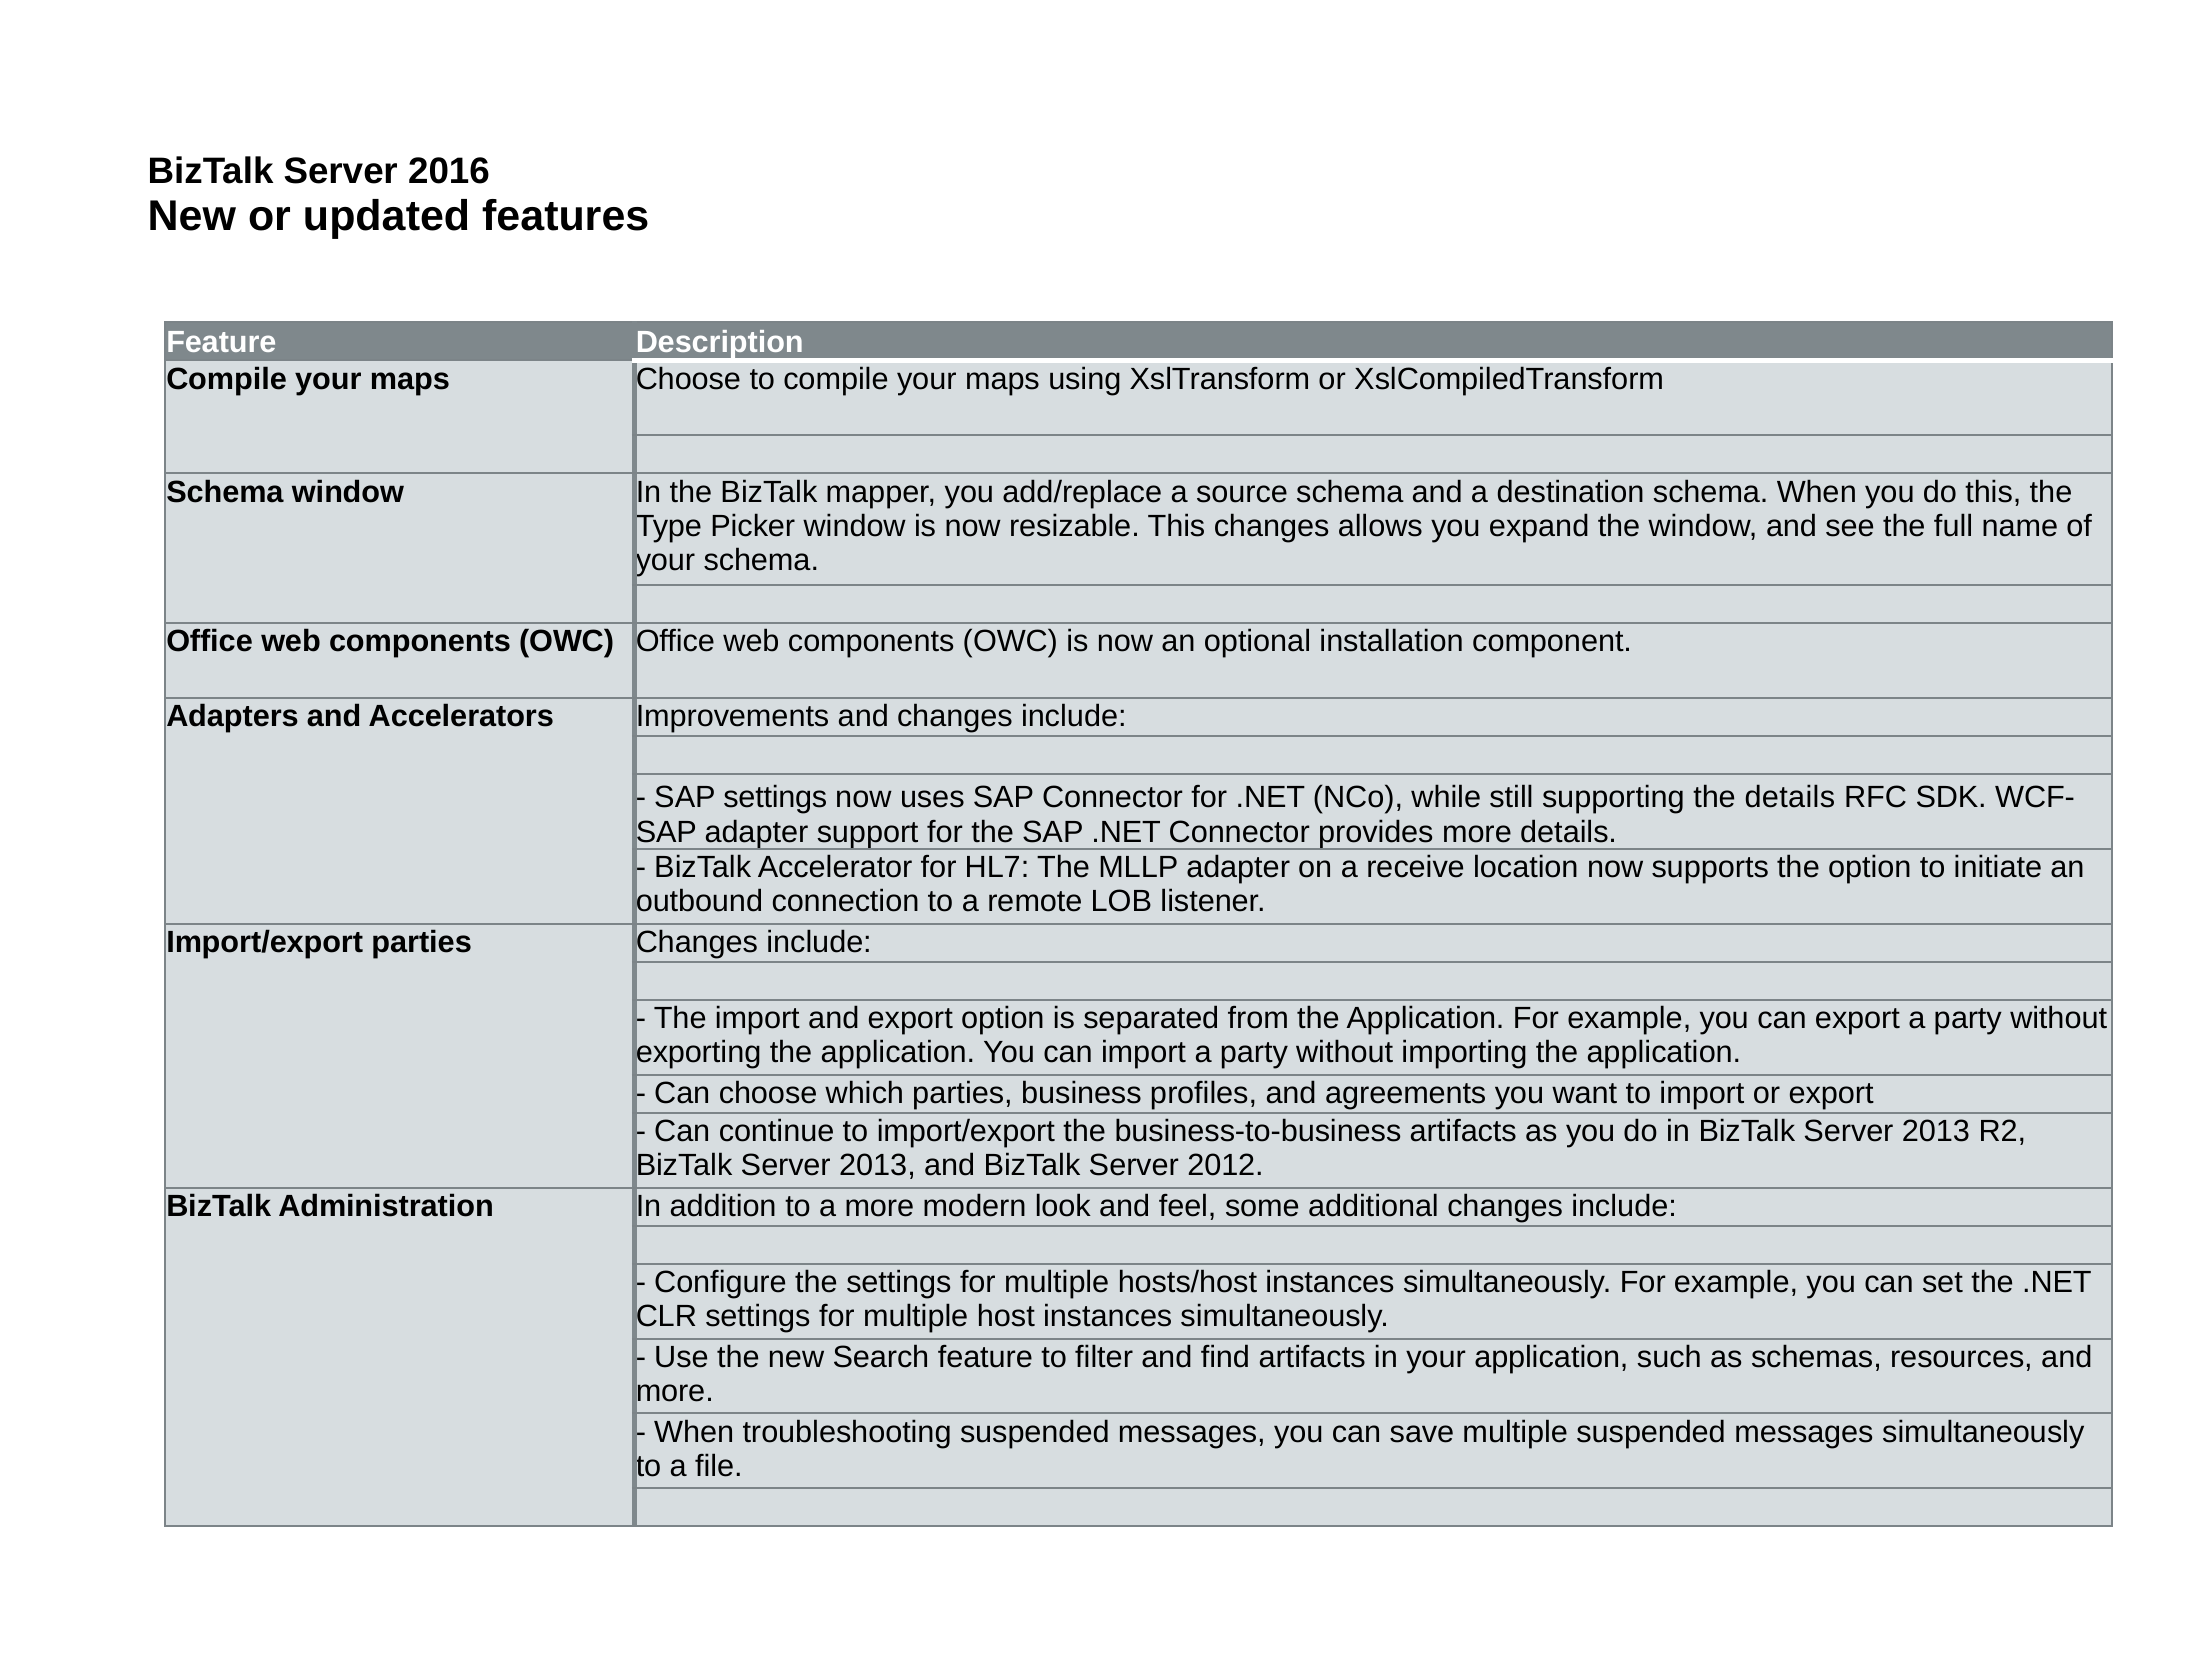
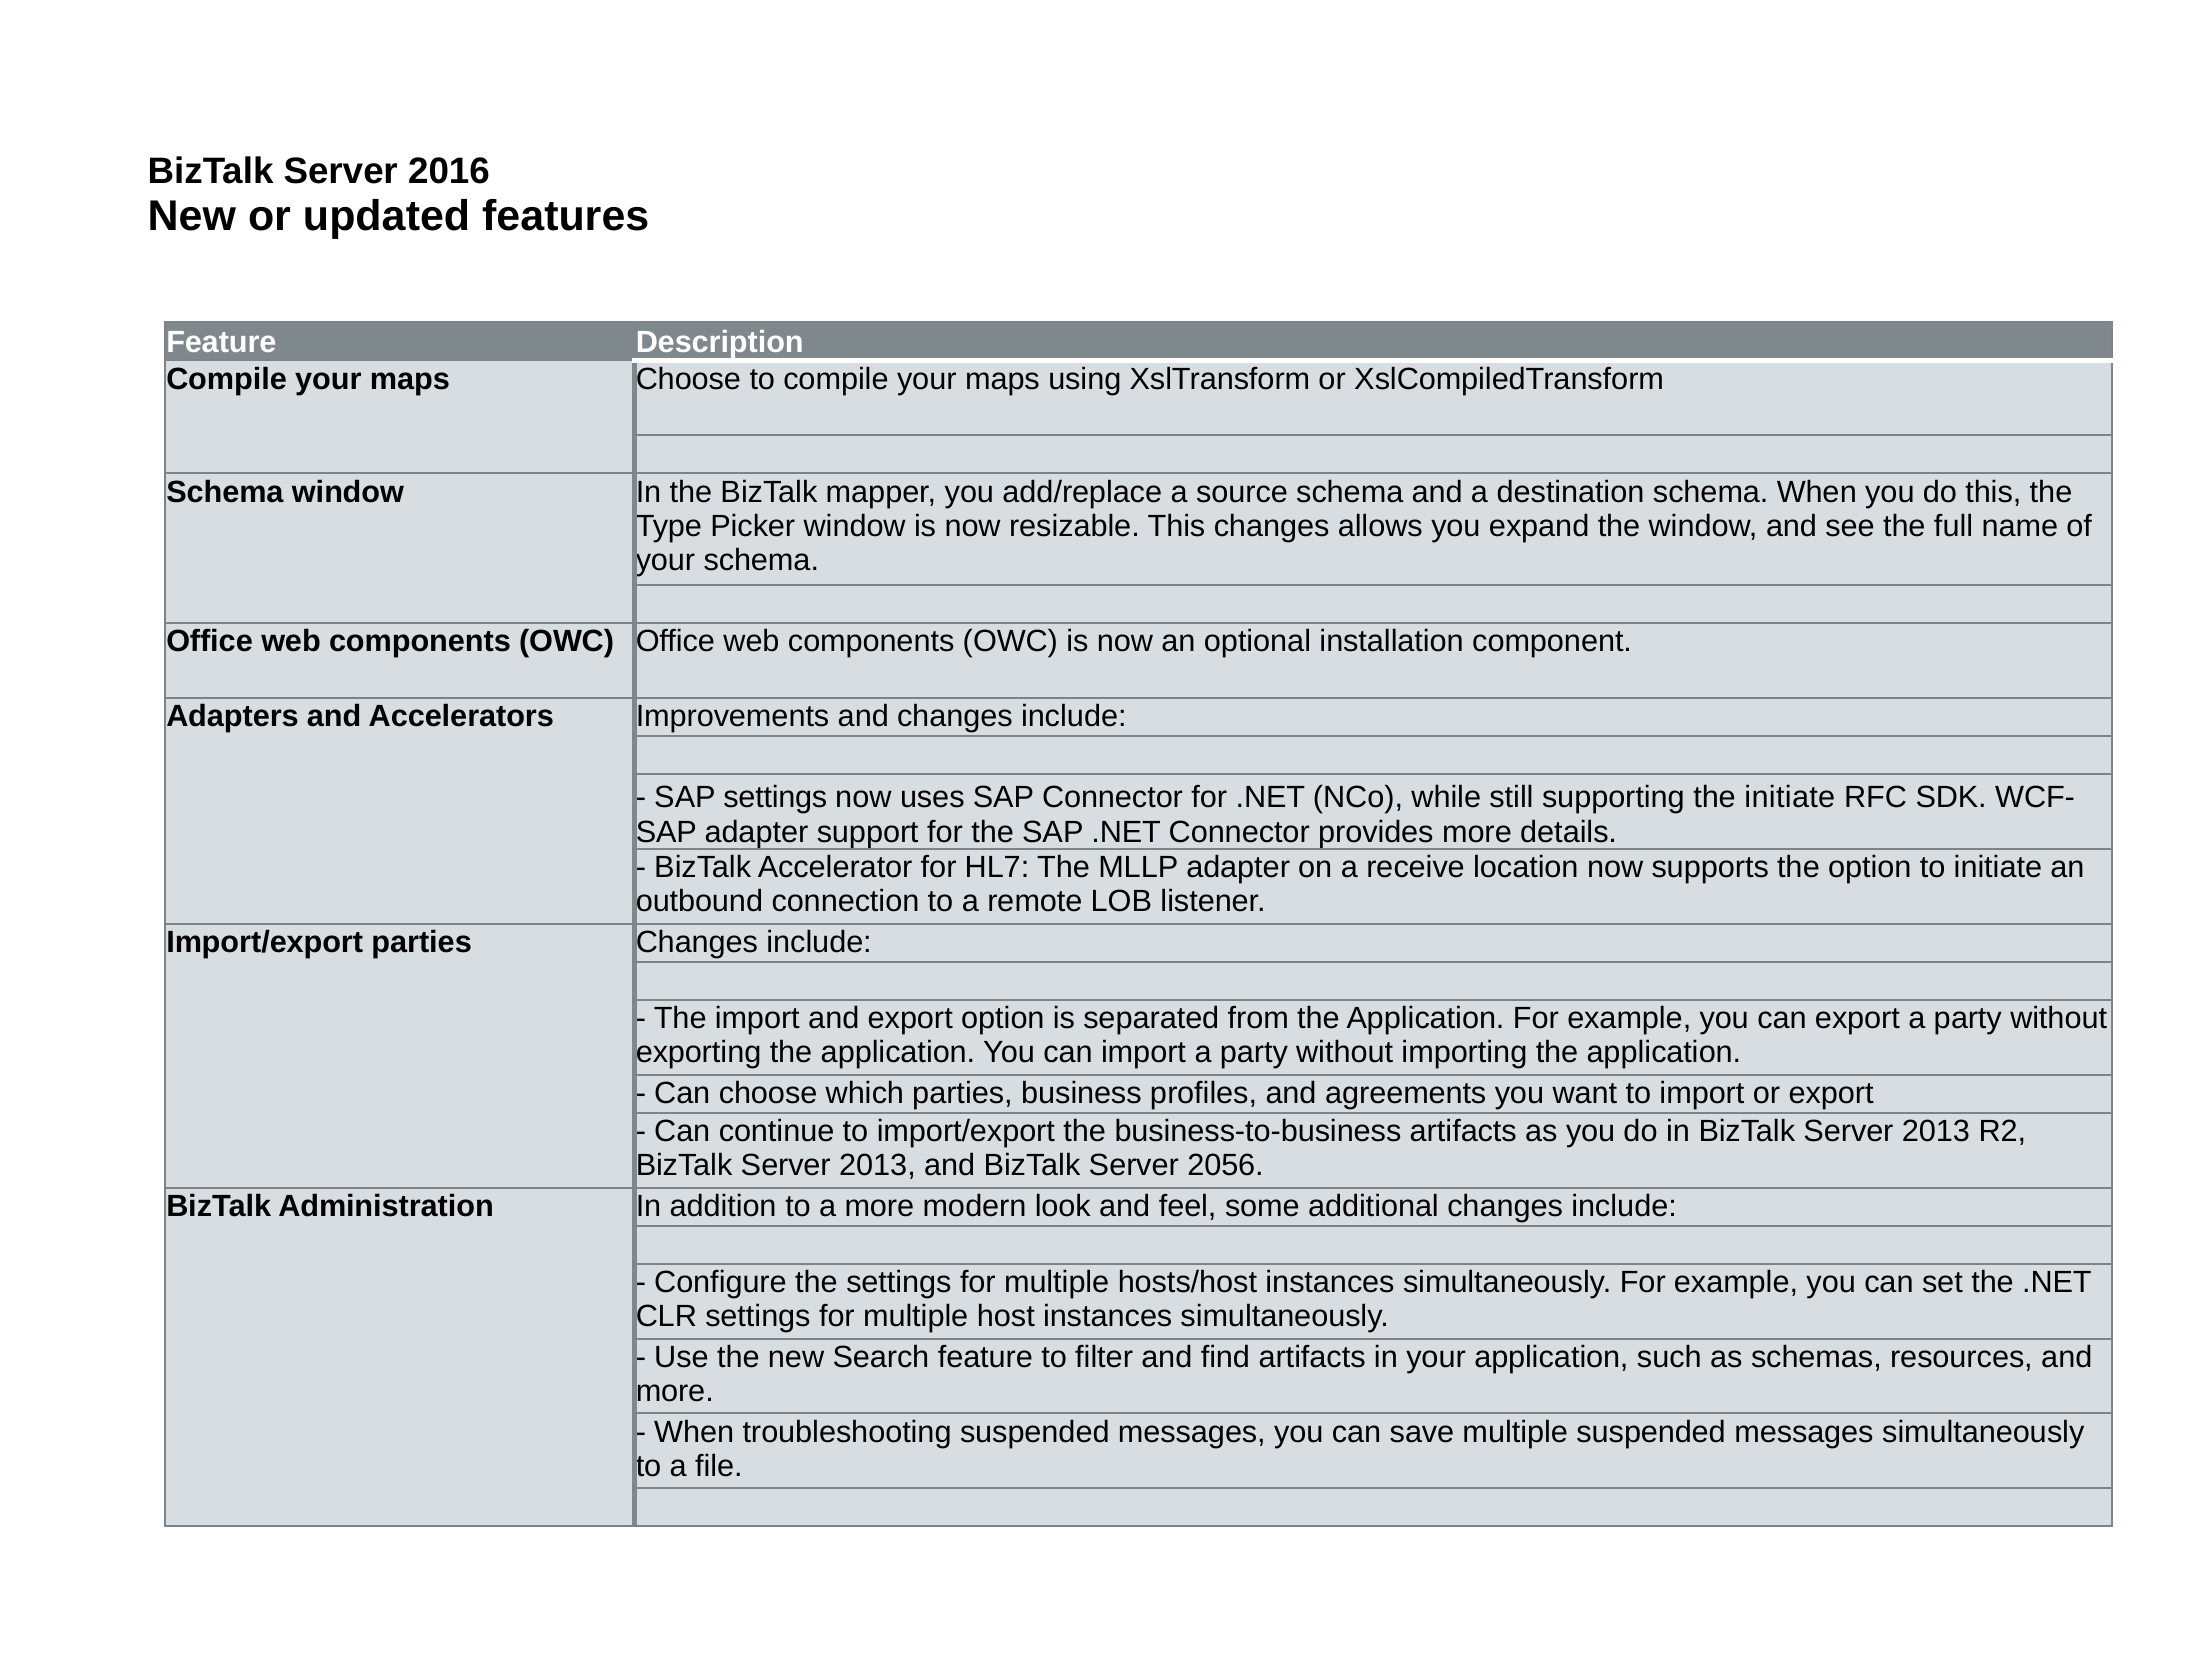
the details: details -> initiate
2012: 2012 -> 2056
